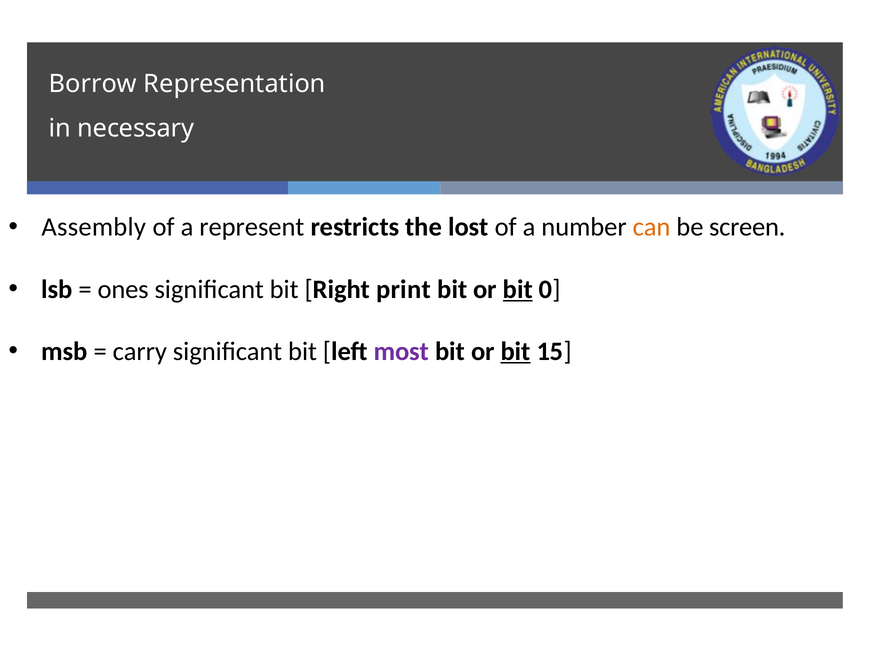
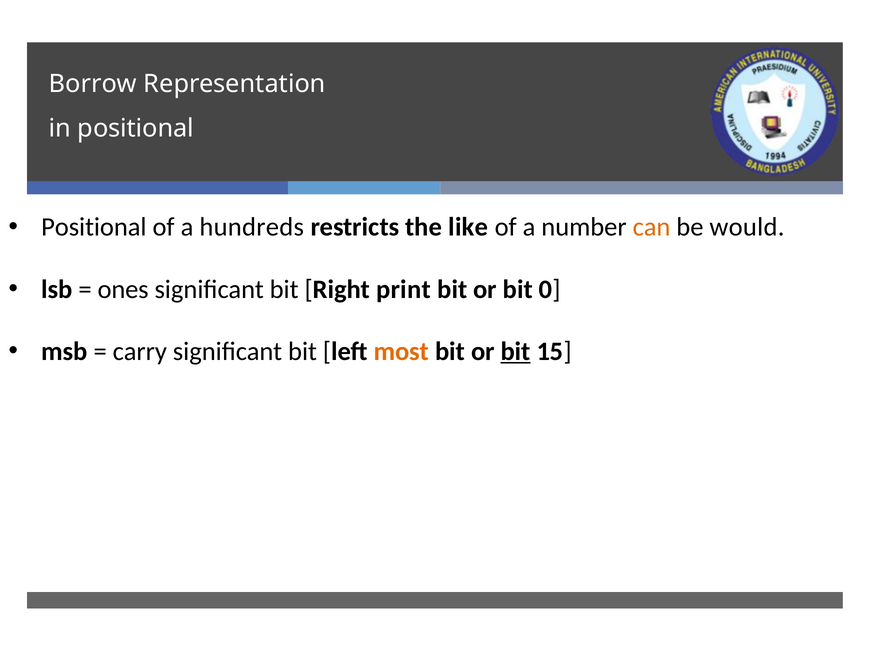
in necessary: necessary -> positional
Assembly at (94, 227): Assembly -> Positional
represent: represent -> hundreds
lost: lost -> like
screen: screen -> would
bit at (518, 289) underline: present -> none
most colour: purple -> orange
